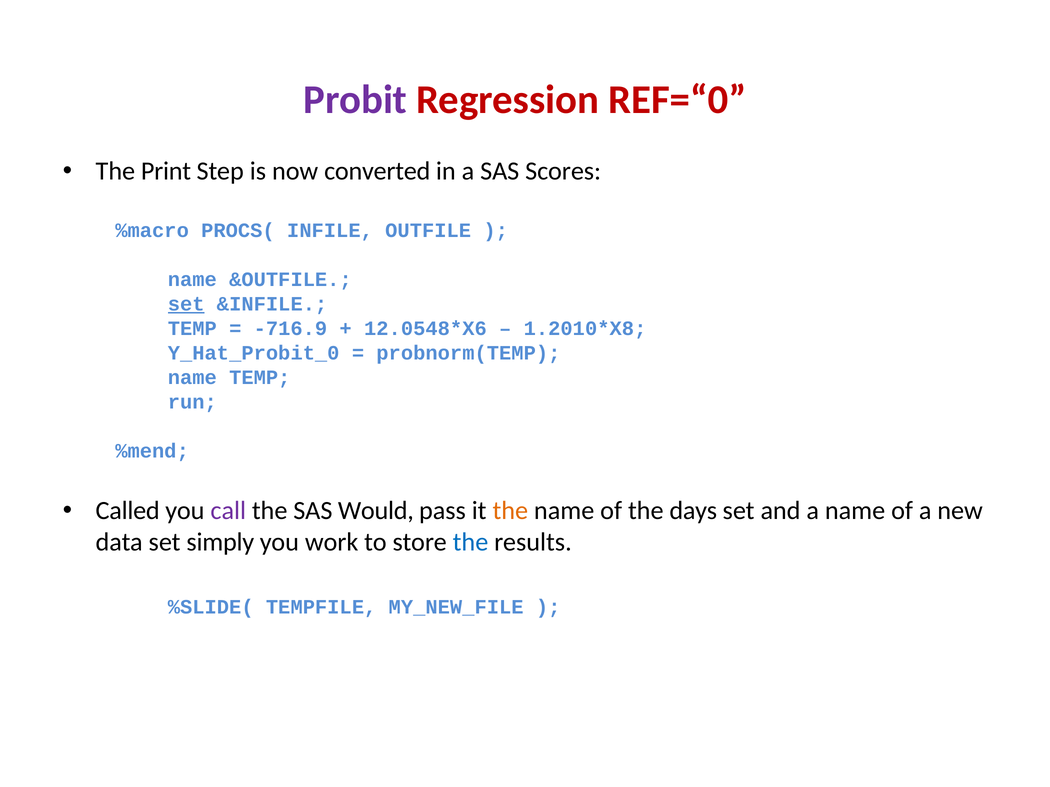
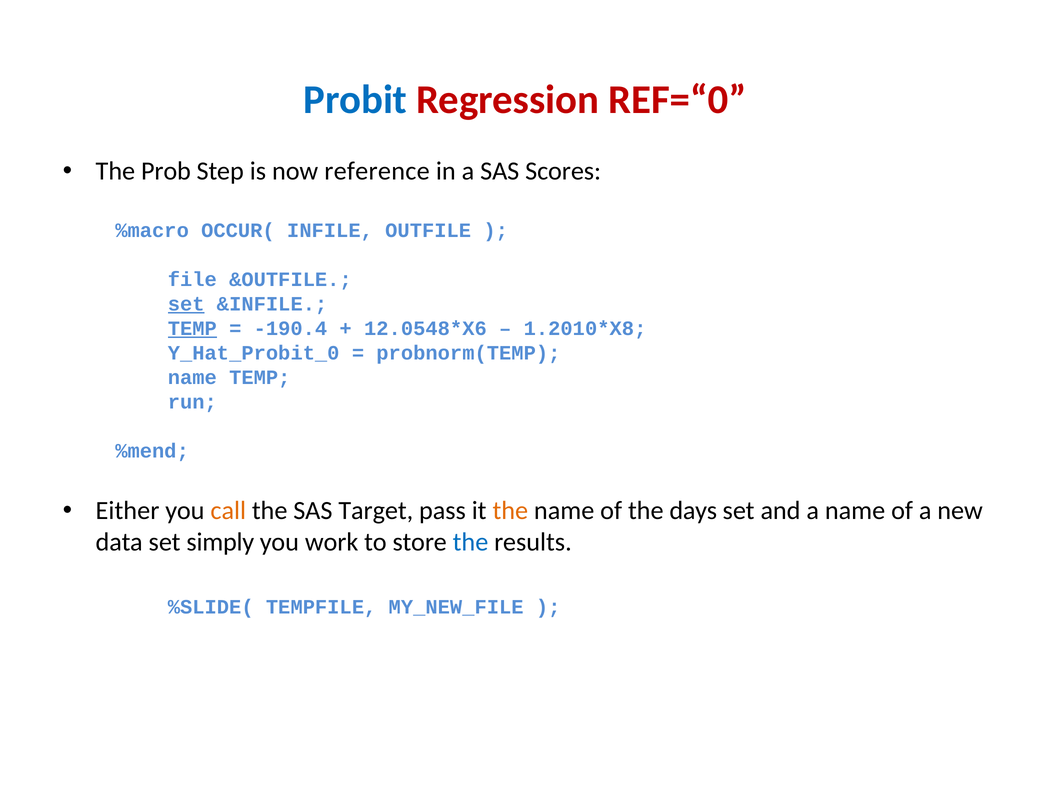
Probit colour: purple -> blue
Print: Print -> Prob
converted: converted -> reference
PROCS(: PROCS( -> OCCUR(
name at (192, 280): name -> file
TEMP at (192, 329) underline: none -> present
-716.9: -716.9 -> -190.4
Called: Called -> Either
call colour: purple -> orange
Would: Would -> Target
